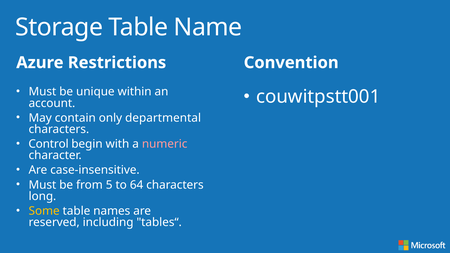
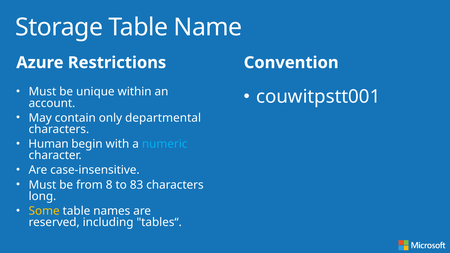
Control: Control -> Human
numeric colour: pink -> light blue
5: 5 -> 8
64: 64 -> 83
